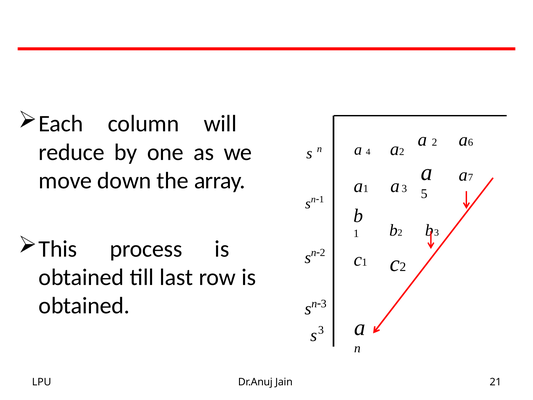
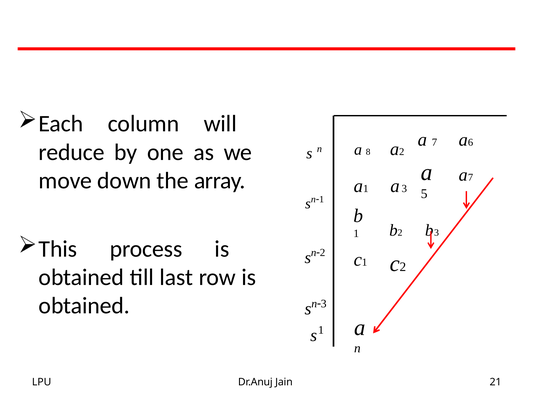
2 at (434, 142): 2 -> 7
4: 4 -> 8
3 at (321, 330): 3 -> 1
